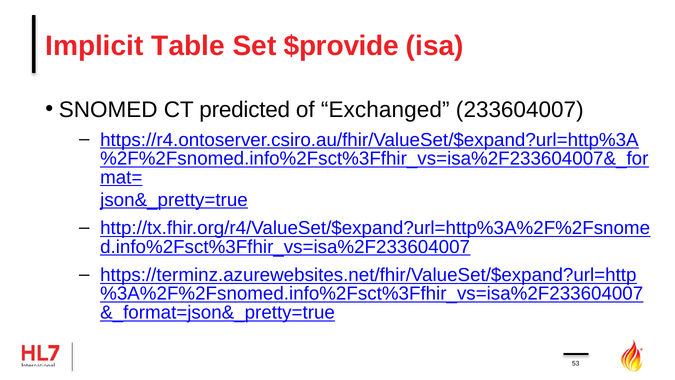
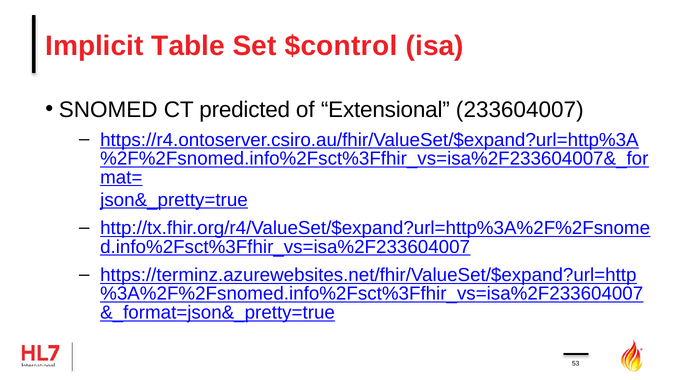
$provide: $provide -> $control
Exchanged: Exchanged -> Extensional
